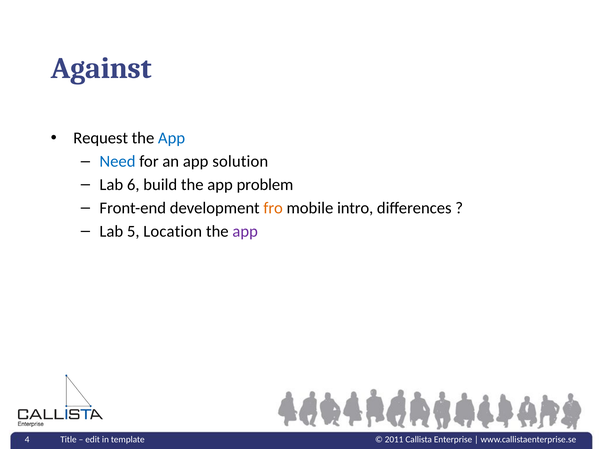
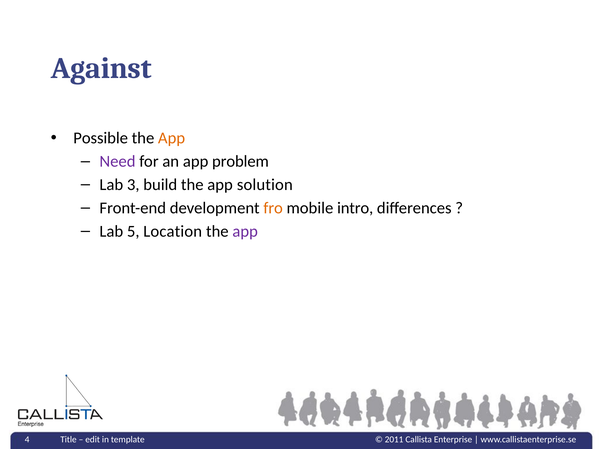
Request: Request -> Possible
App at (172, 138) colour: blue -> orange
Need colour: blue -> purple
solution: solution -> problem
6: 6 -> 3
problem: problem -> solution
